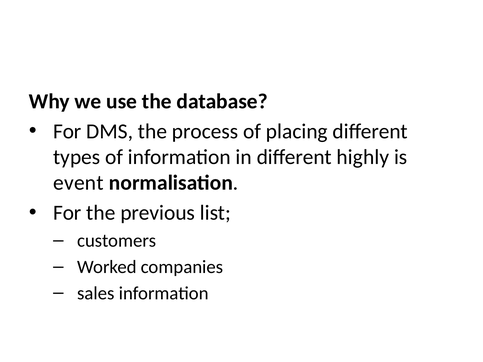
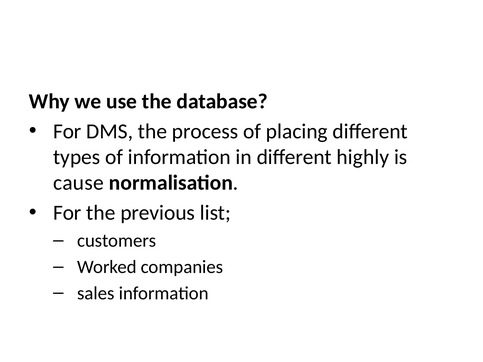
event: event -> cause
